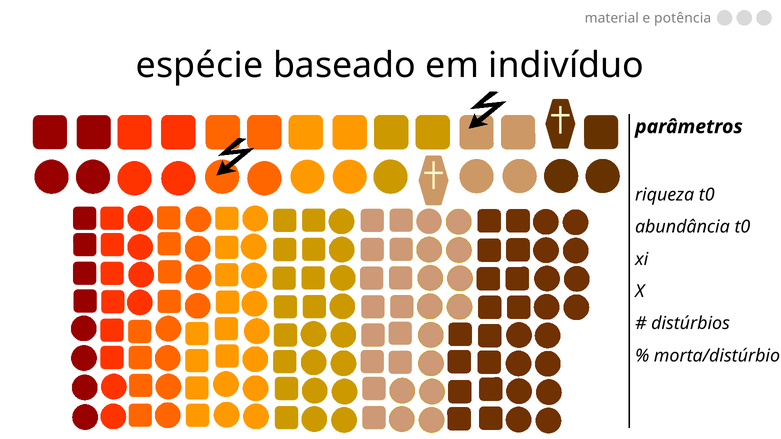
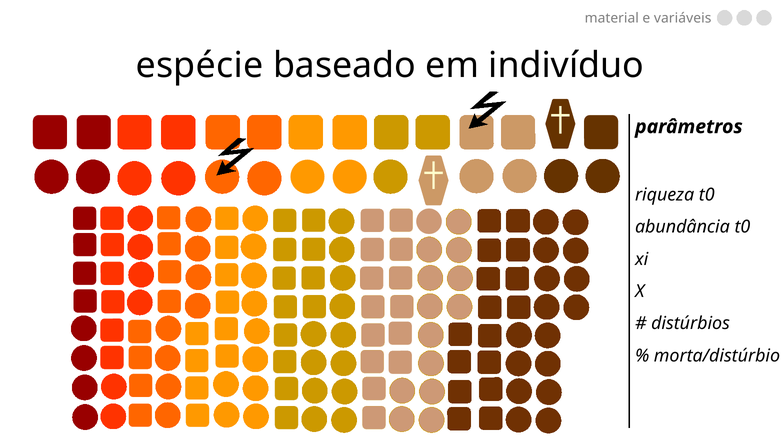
potência: potência -> variáveis
